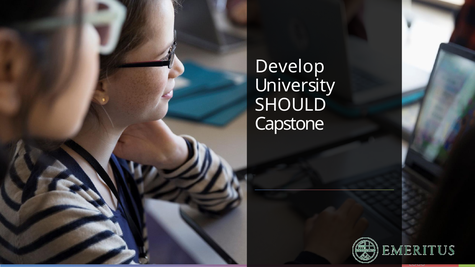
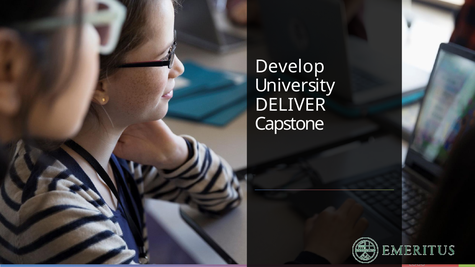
SHOULD: SHOULD -> DELIVER
